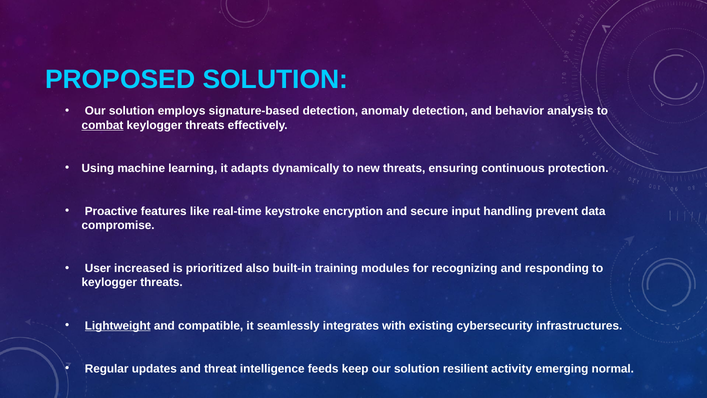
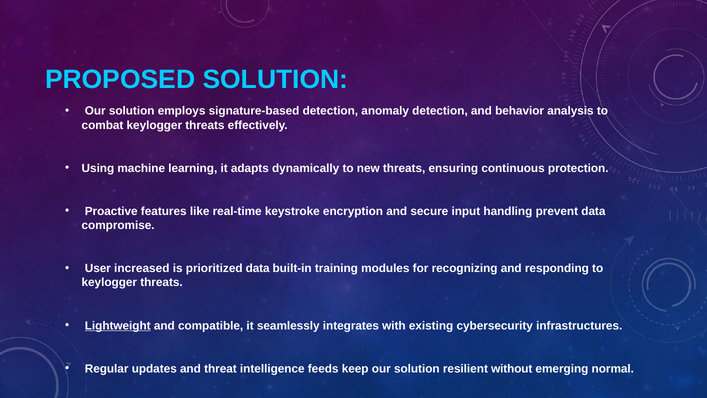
combat underline: present -> none
prioritized also: also -> data
activity: activity -> without
